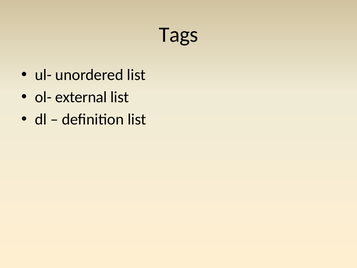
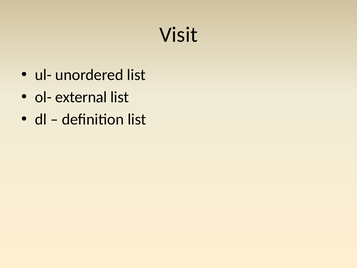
Tags: Tags -> Visit
